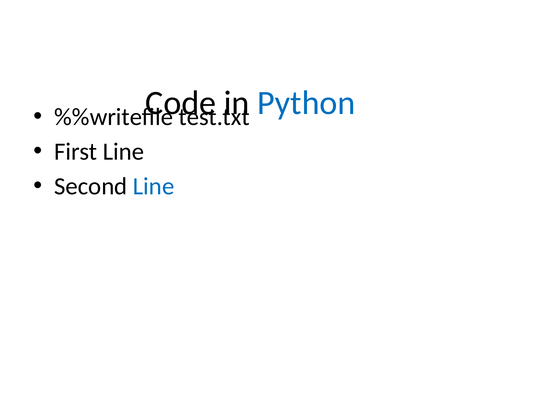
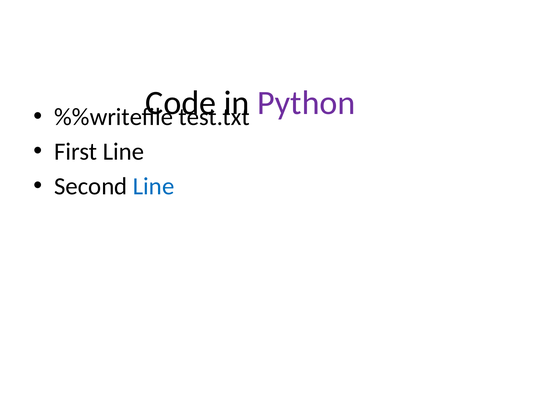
Python colour: blue -> purple
